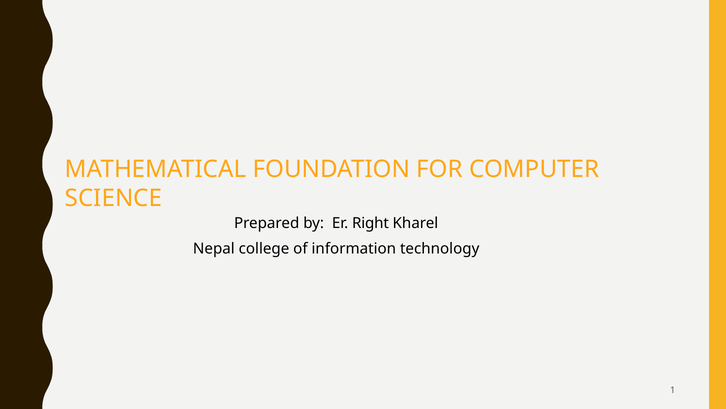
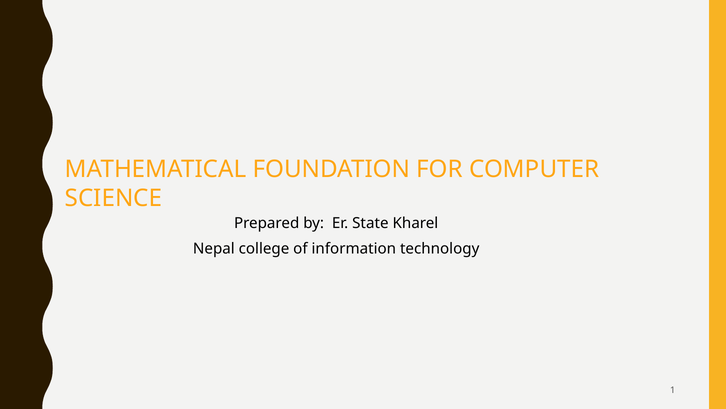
Right: Right -> State
